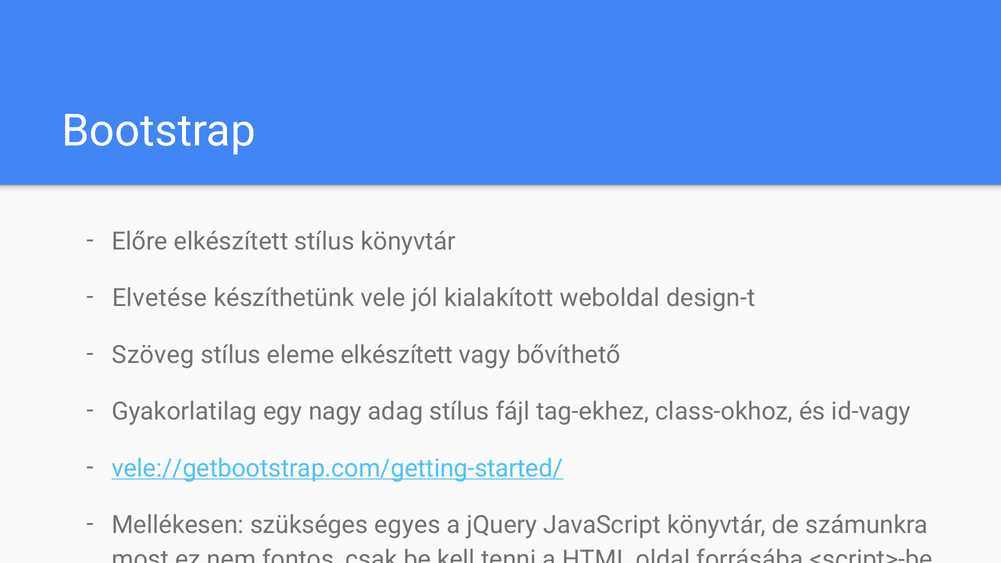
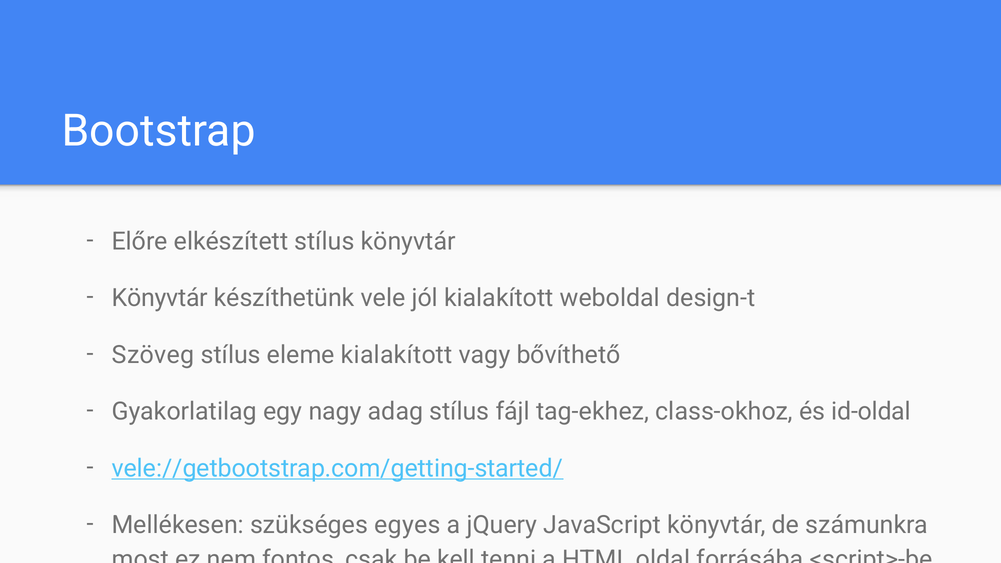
Elvetése at (160, 298): Elvetése -> Könyvtár
eleme elkészített: elkészített -> kialakított
id-vagy: id-vagy -> id-oldal
